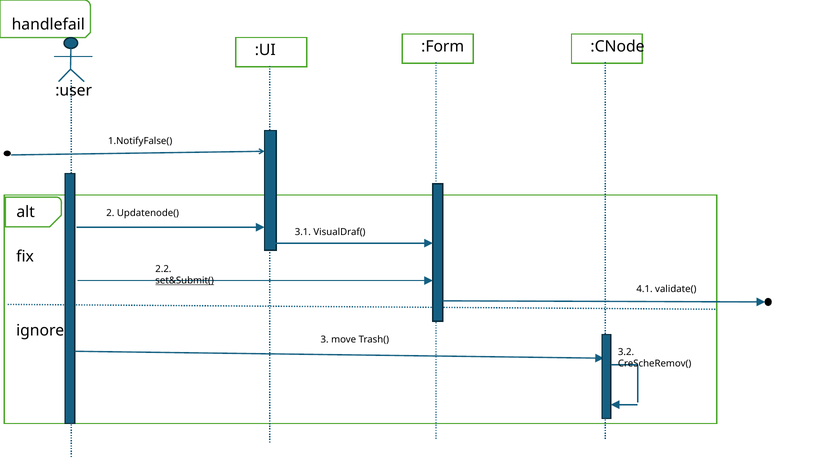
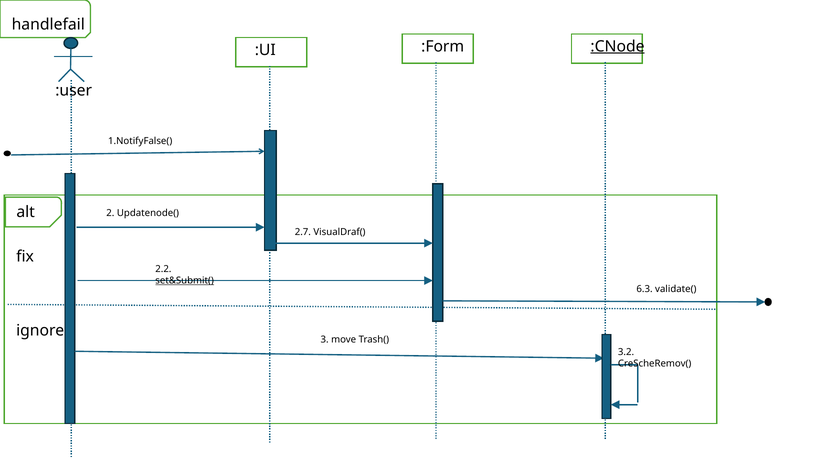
:CNode underline: none -> present
3.1: 3.1 -> 2.7
4.1: 4.1 -> 6.3
